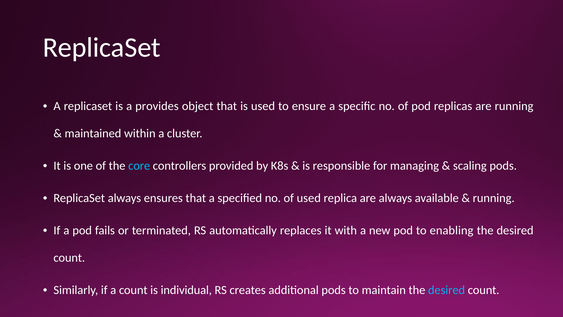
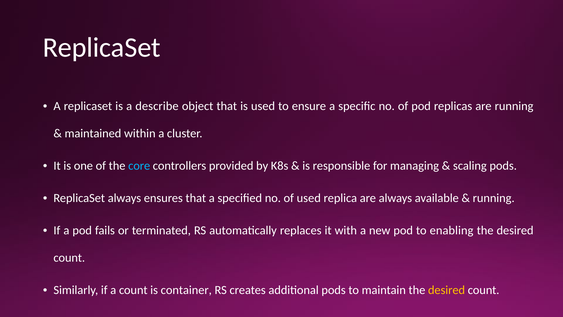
provides: provides -> describe
individual: individual -> container
desired at (447, 290) colour: light blue -> yellow
